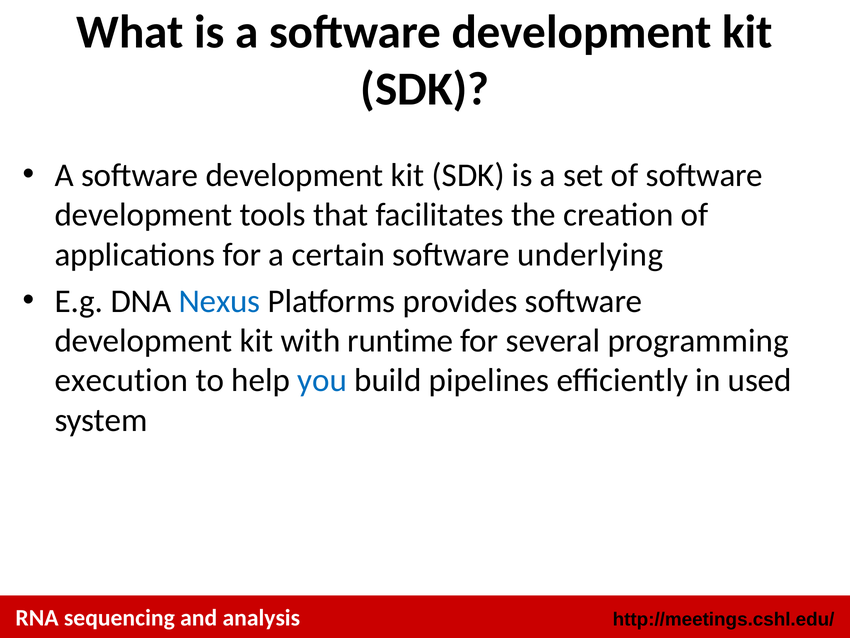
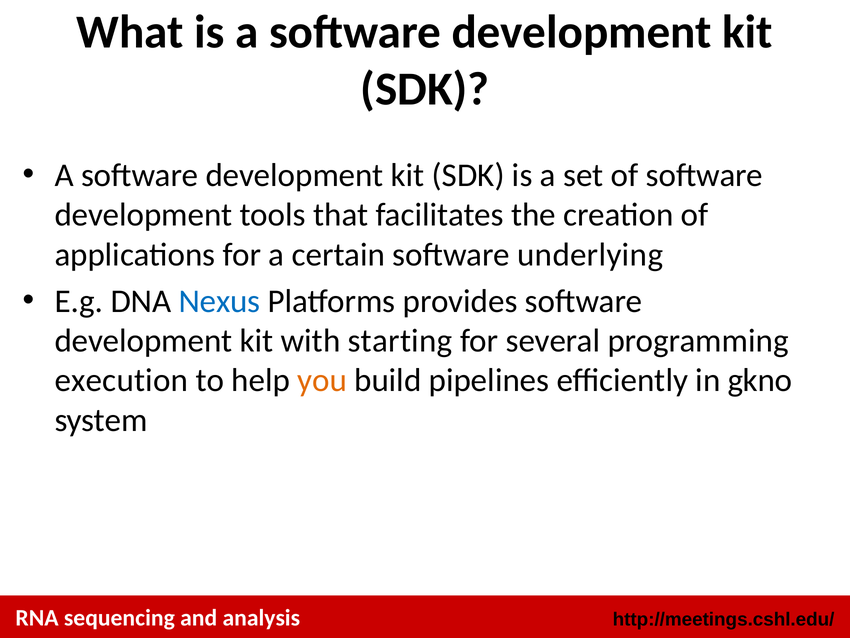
runtime: runtime -> starting
you colour: blue -> orange
used: used -> gkno
